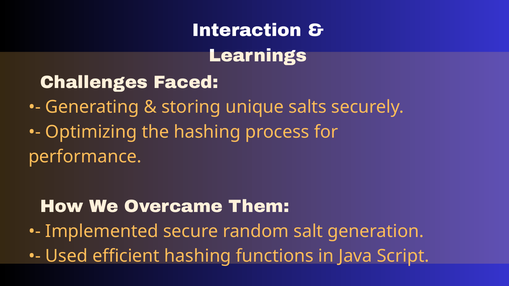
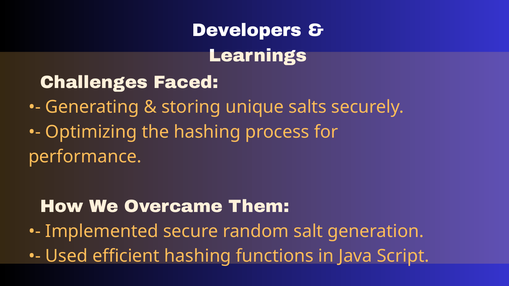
Interaction: Interaction -> Developers
